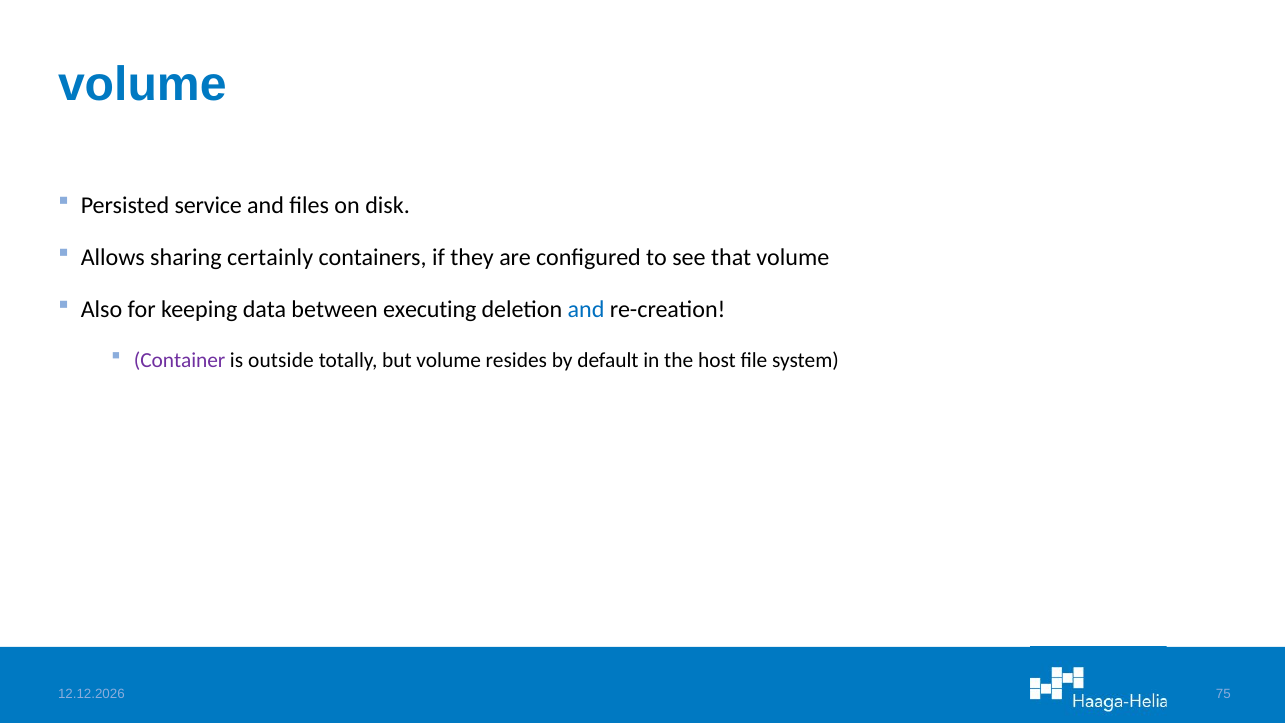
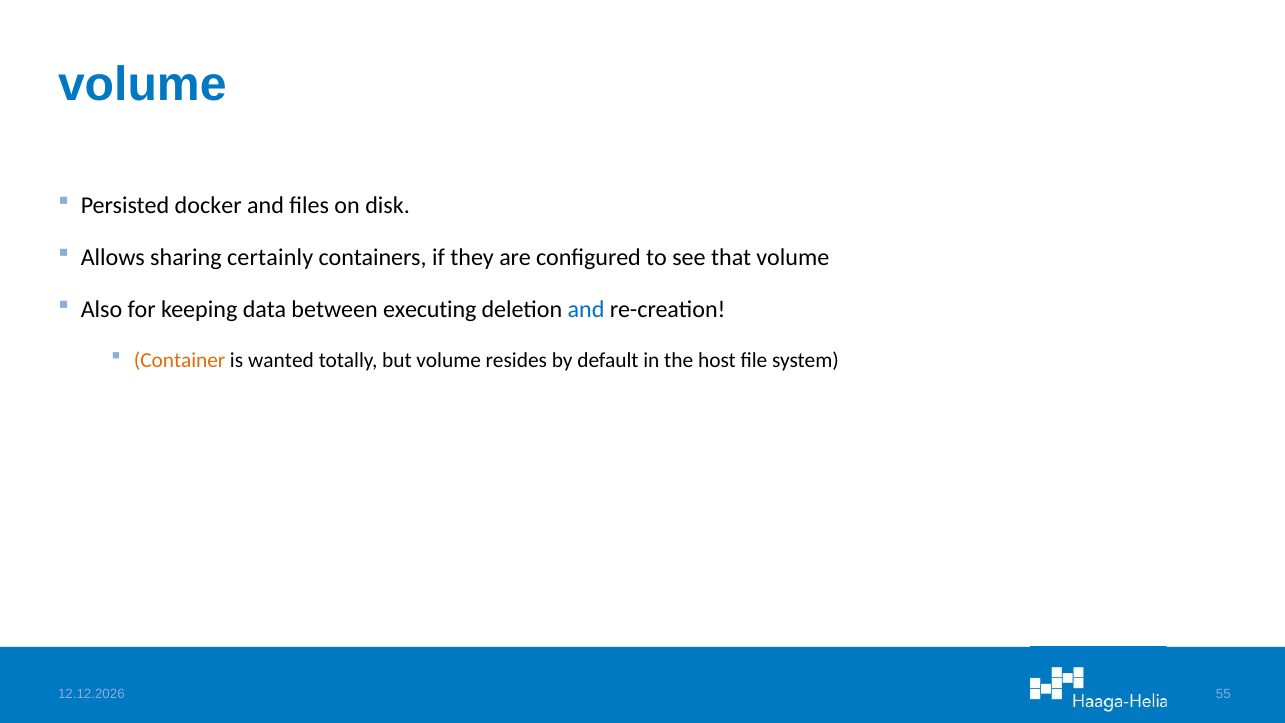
service: service -> docker
Container colour: purple -> orange
outside: outside -> wanted
75: 75 -> 55
